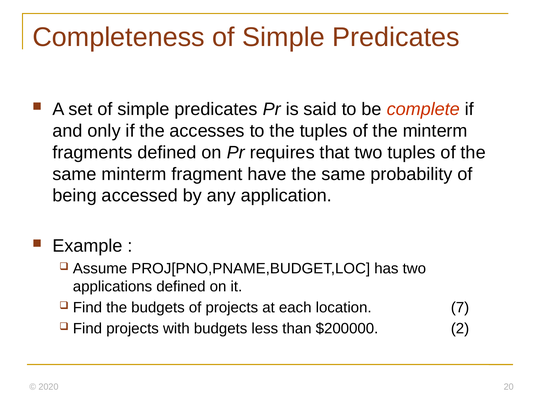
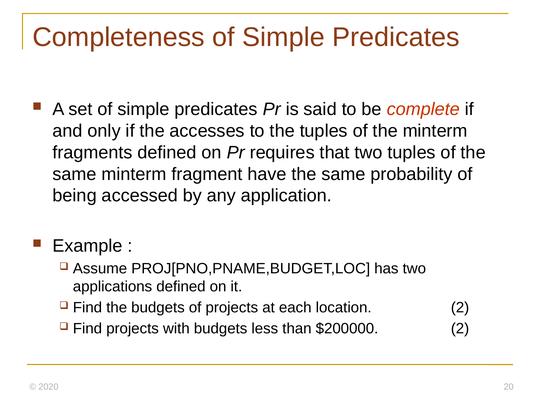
location 7: 7 -> 2
